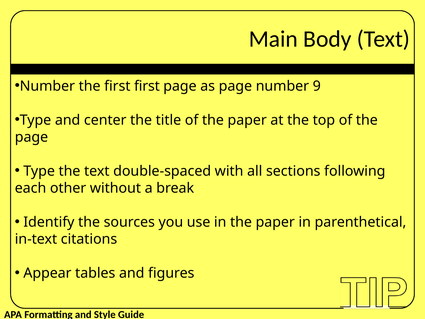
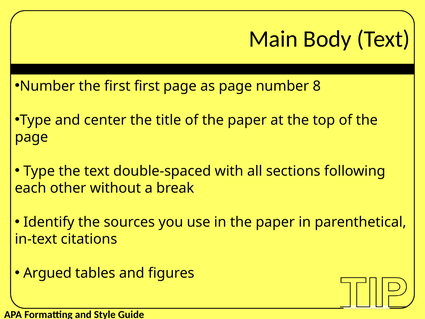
9: 9 -> 8
Appear: Appear -> Argued
